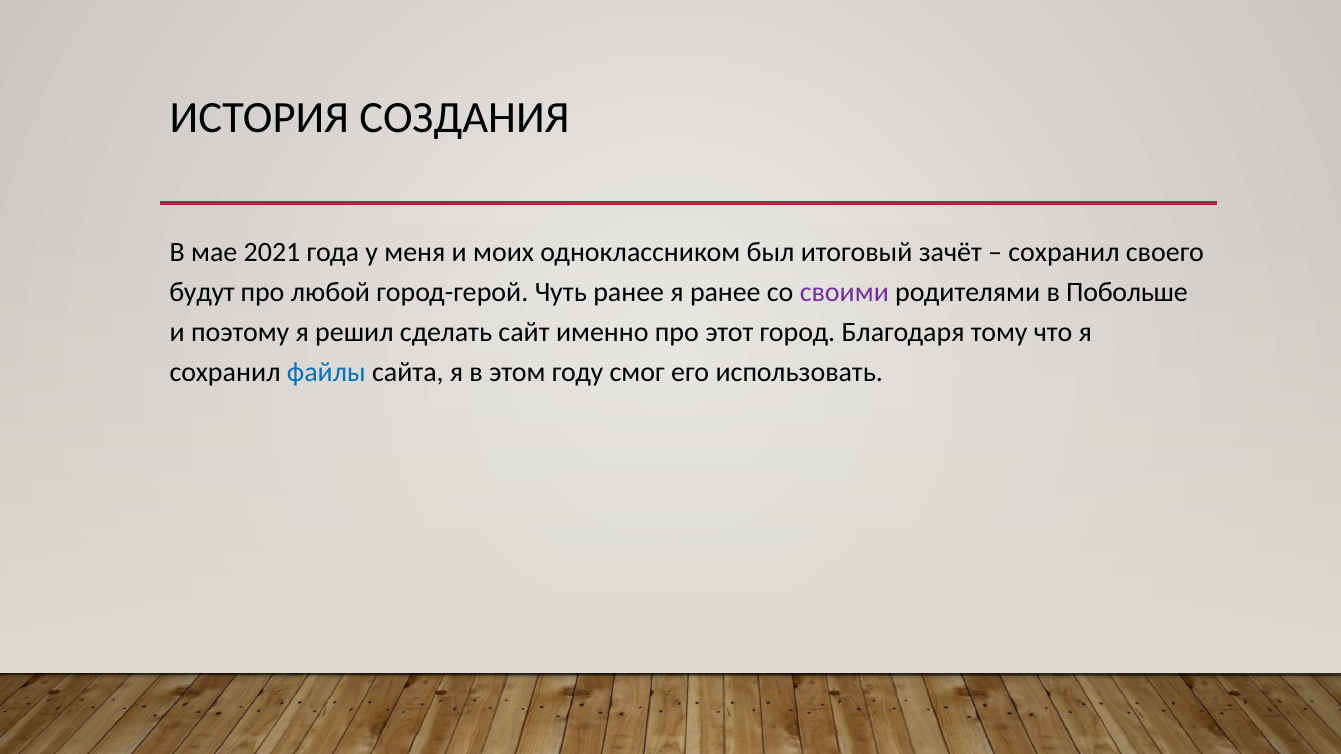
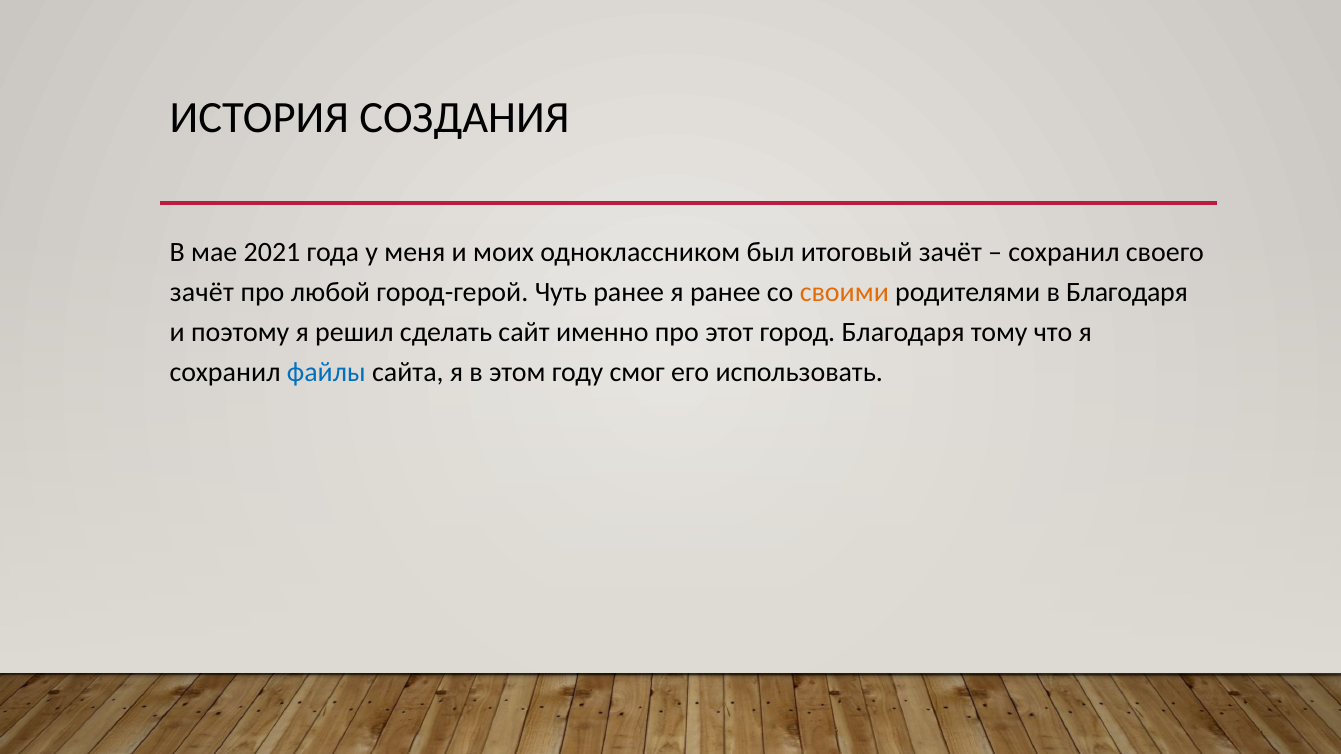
будут at (202, 292): будут -> зачёт
своими colour: purple -> orange
в Побольше: Побольше -> Благодаря
